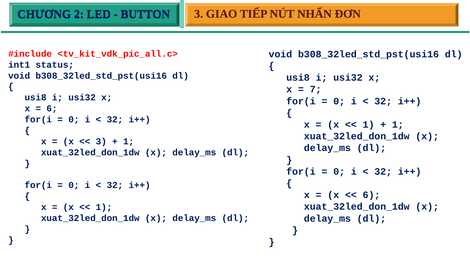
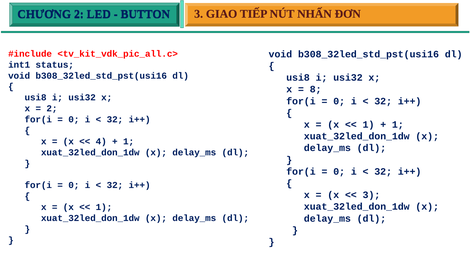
7: 7 -> 8
6 at (52, 109): 6 -> 2
3 at (101, 142): 3 -> 4
6 at (371, 195): 6 -> 3
